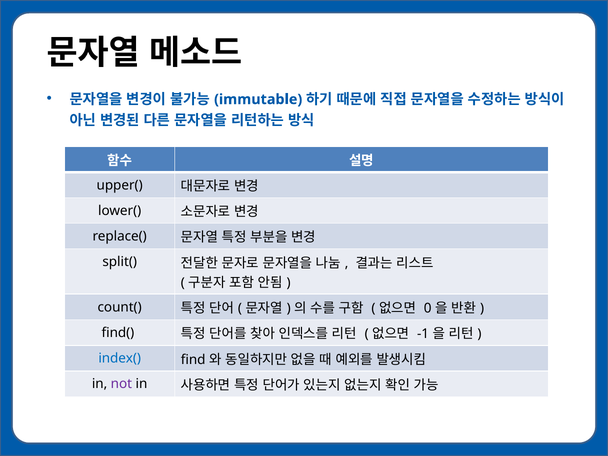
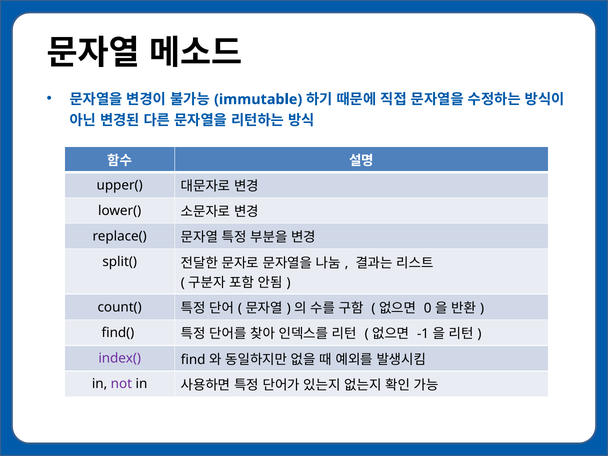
index( colour: blue -> purple
